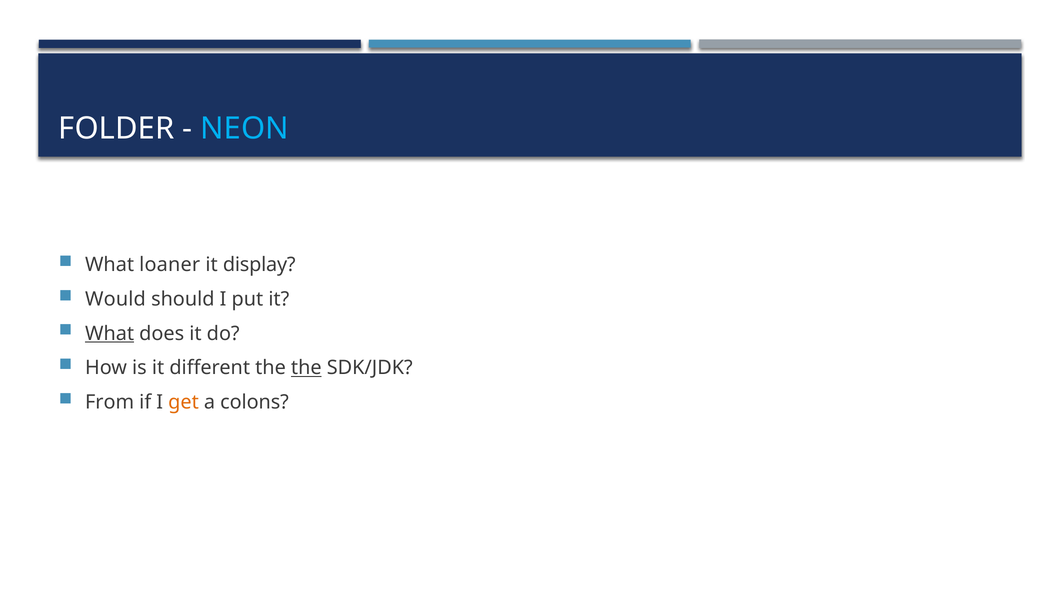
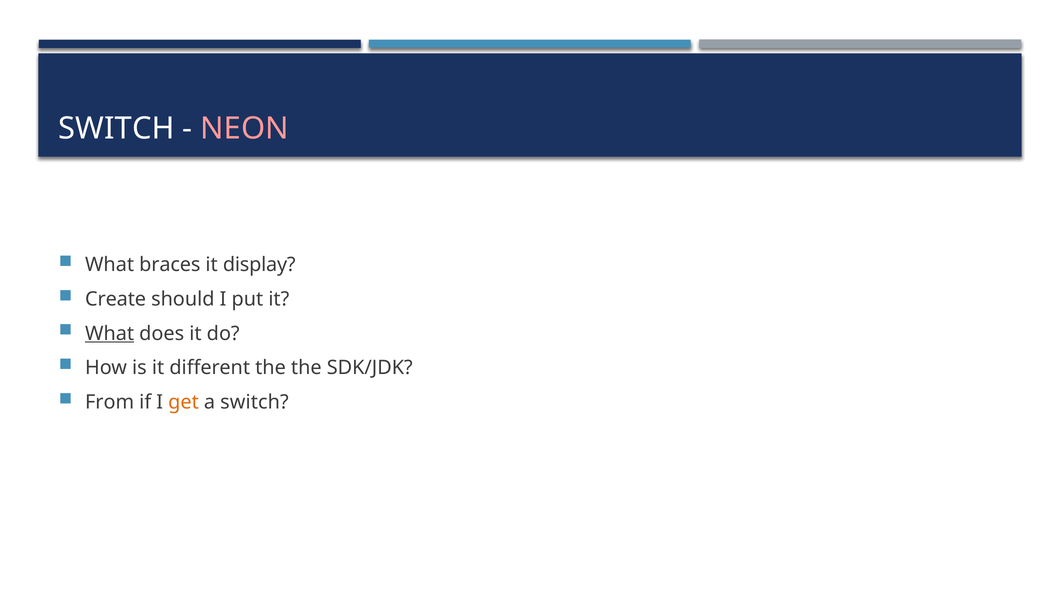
FOLDER at (116, 129): FOLDER -> SWITCH
NEON colour: light blue -> pink
loaner: loaner -> braces
Would: Would -> Create
the at (306, 368) underline: present -> none
a colons: colons -> switch
